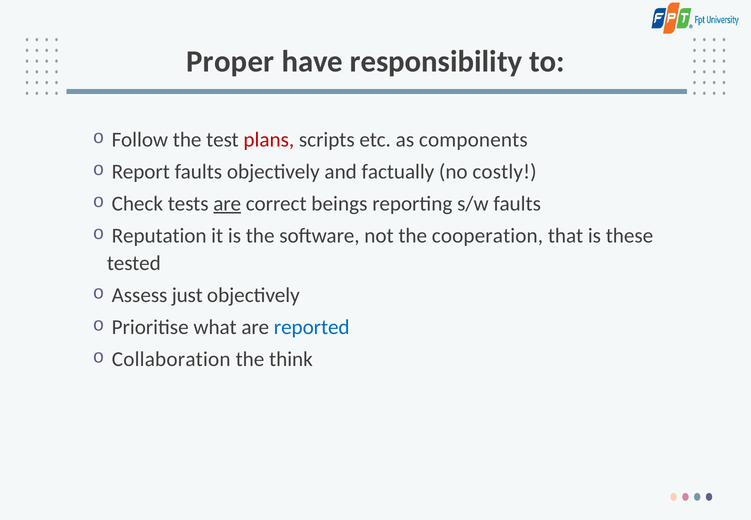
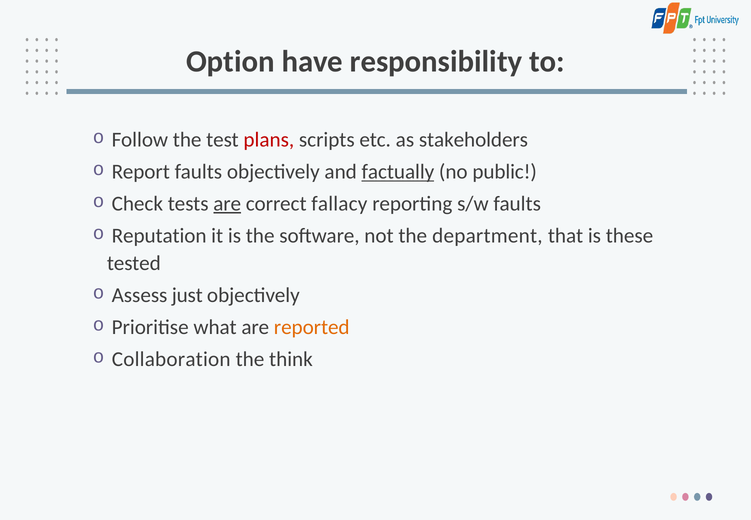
Proper: Proper -> Option
components: components -> stakeholders
factually underline: none -> present
costly: costly -> public
beings: beings -> fallacy
cooperation: cooperation -> department
reported colour: blue -> orange
